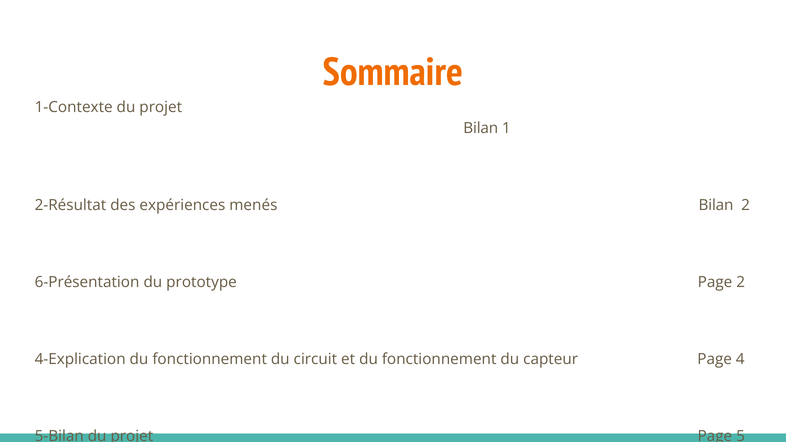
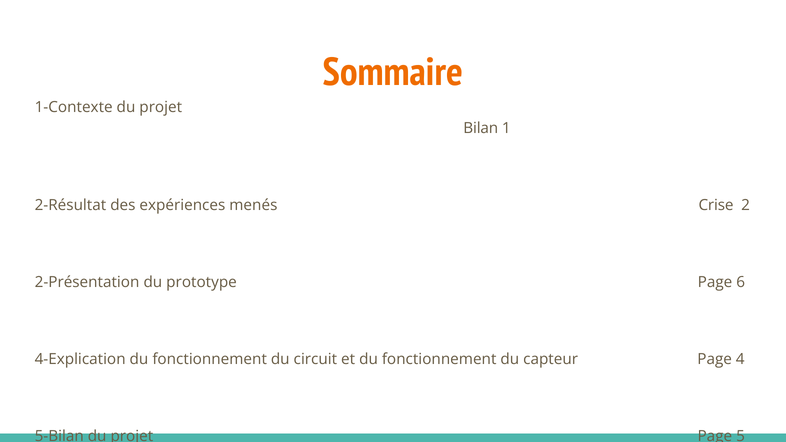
menés Bilan: Bilan -> Crise
6-Présentation: 6-Présentation -> 2-Présentation
Page 2: 2 -> 6
